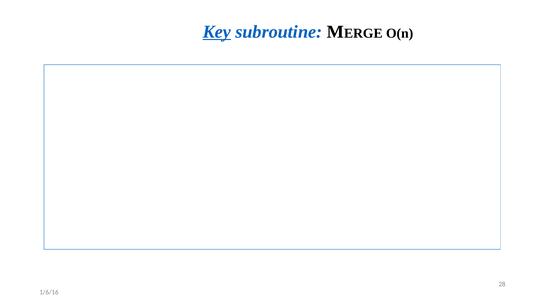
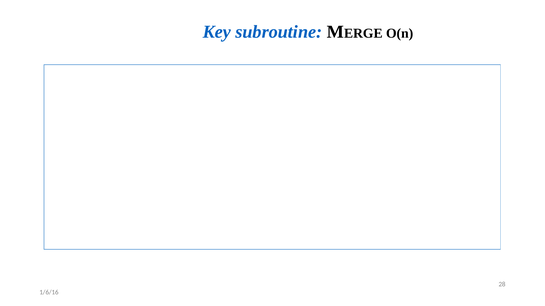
Key underline: present -> none
